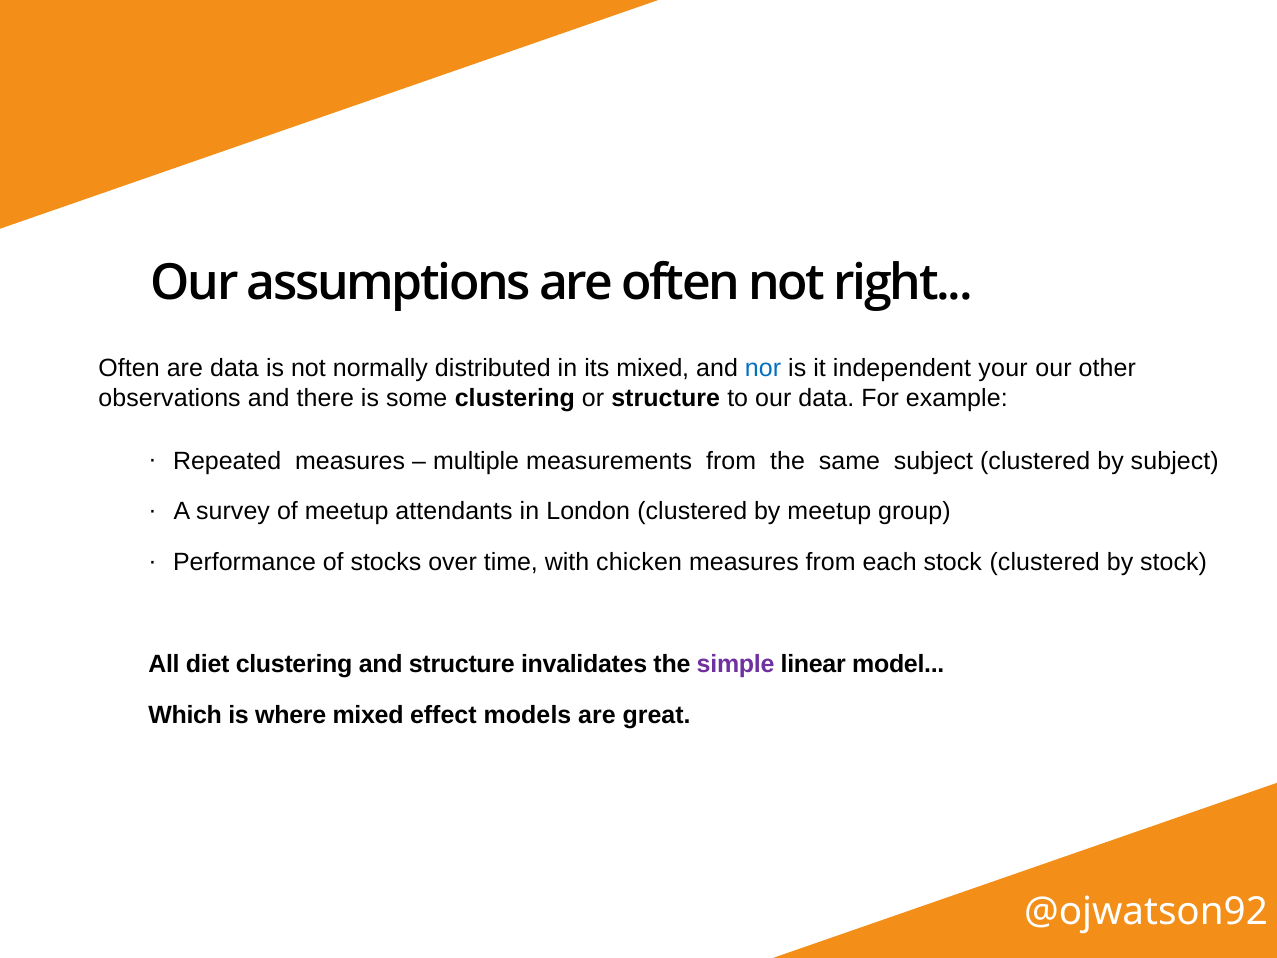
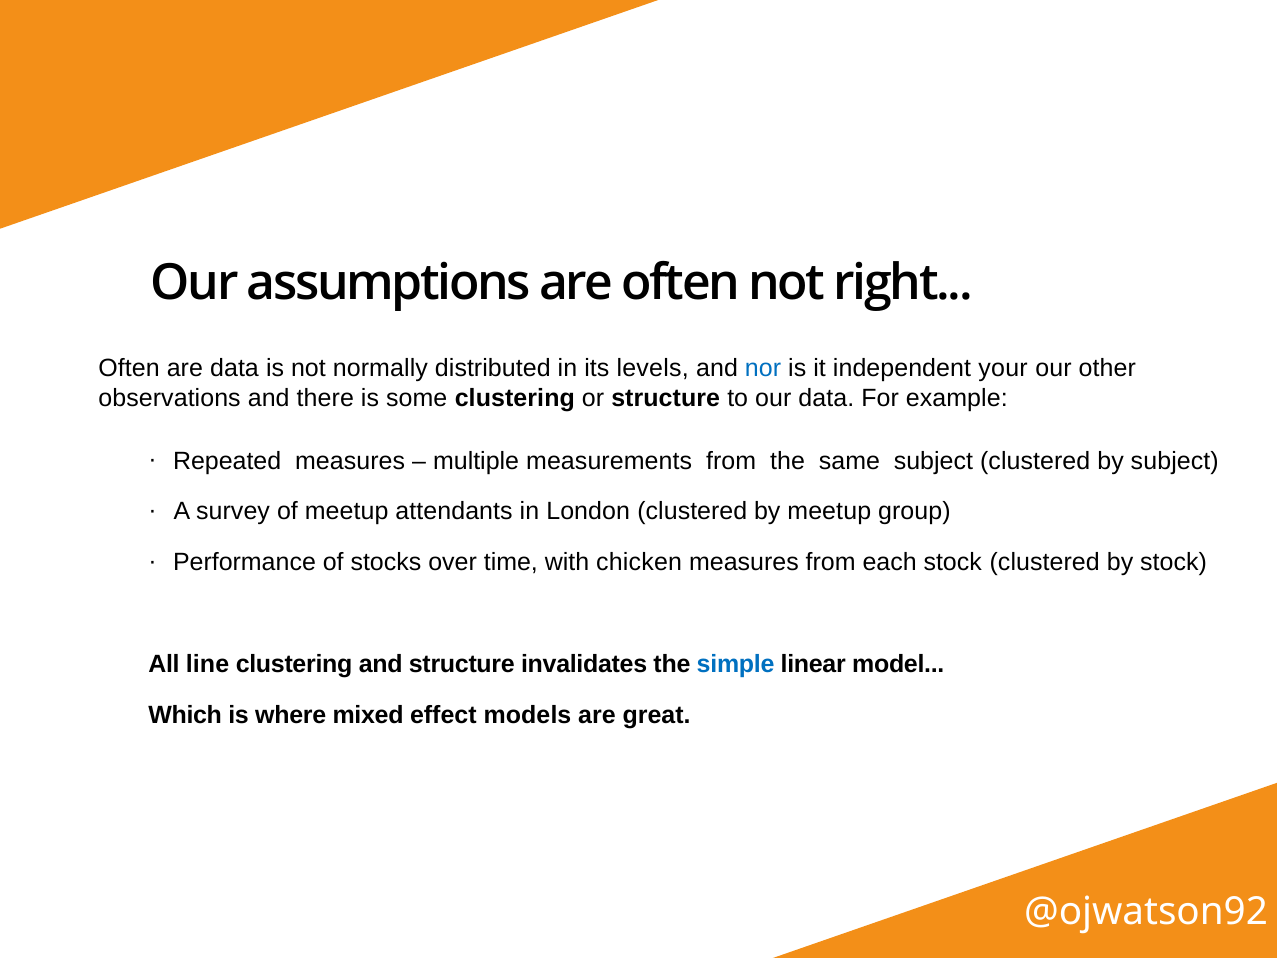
its mixed: mixed -> levels
diet: diet -> line
simple colour: purple -> blue
